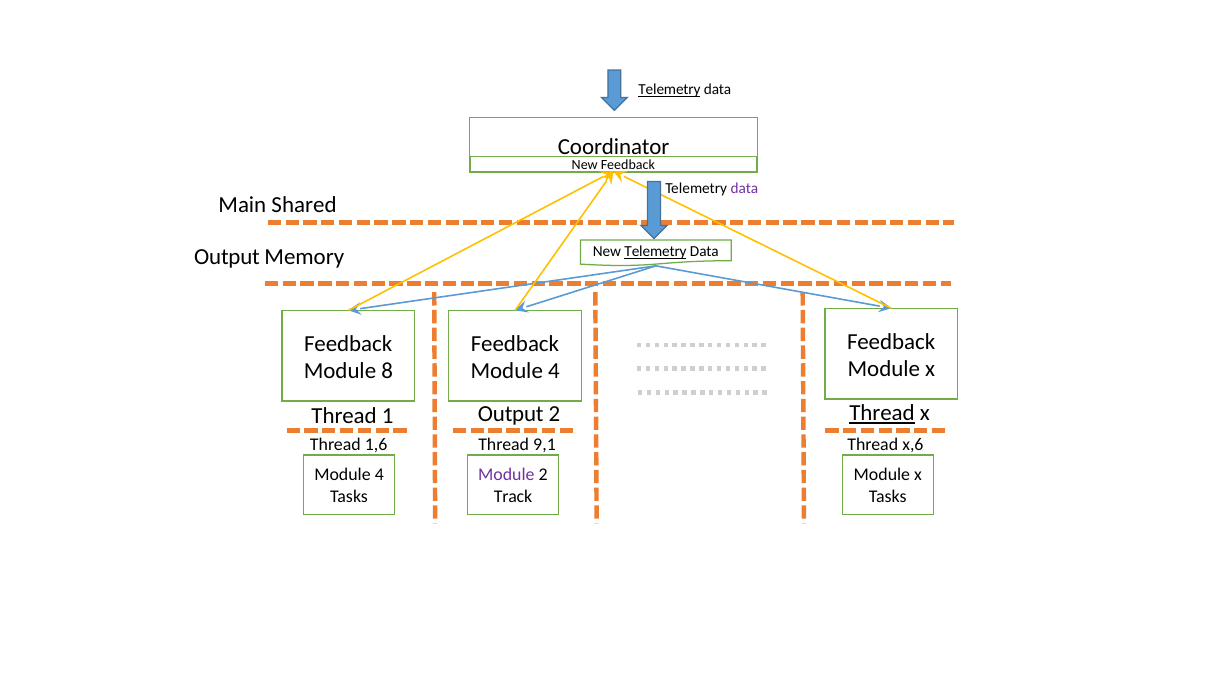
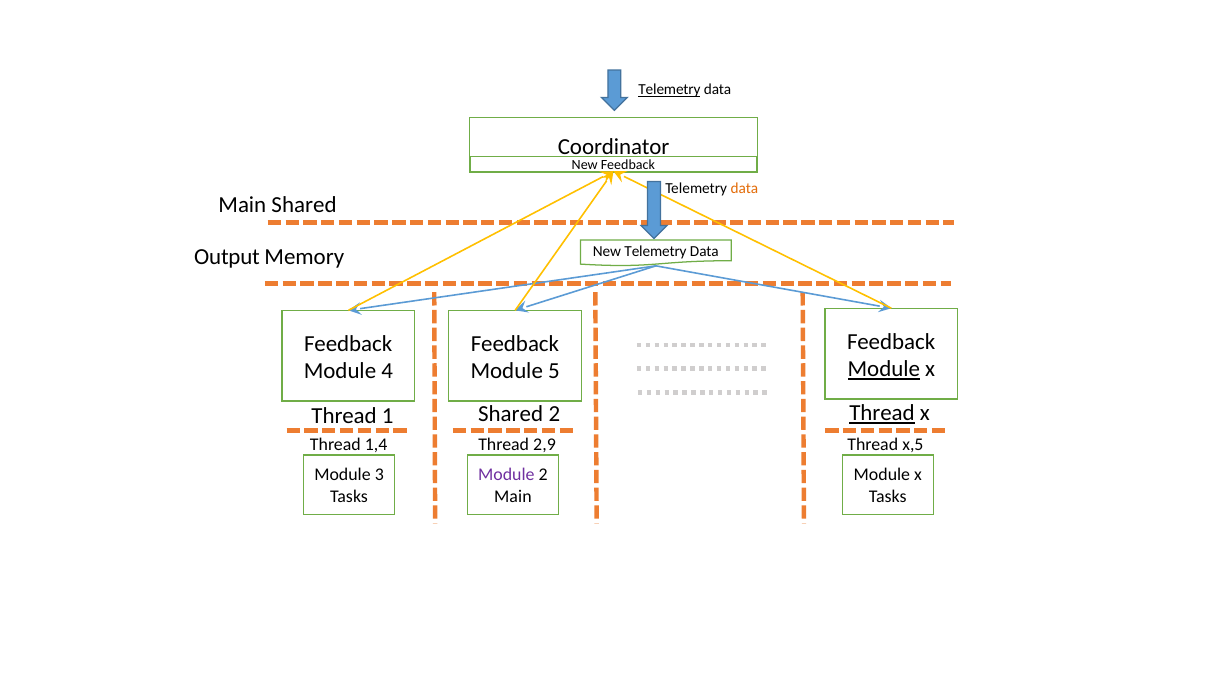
data at (744, 189) colour: purple -> orange
Telemetry at (656, 252) underline: present -> none
Module at (884, 369) underline: none -> present
8: 8 -> 4
4 at (554, 371): 4 -> 5
Output at (511, 414): Output -> Shared
1,6: 1,6 -> 1,4
9,1: 9,1 -> 2,9
x,6: x,6 -> x,5
4 at (379, 475): 4 -> 3
Track at (513, 497): Track -> Main
